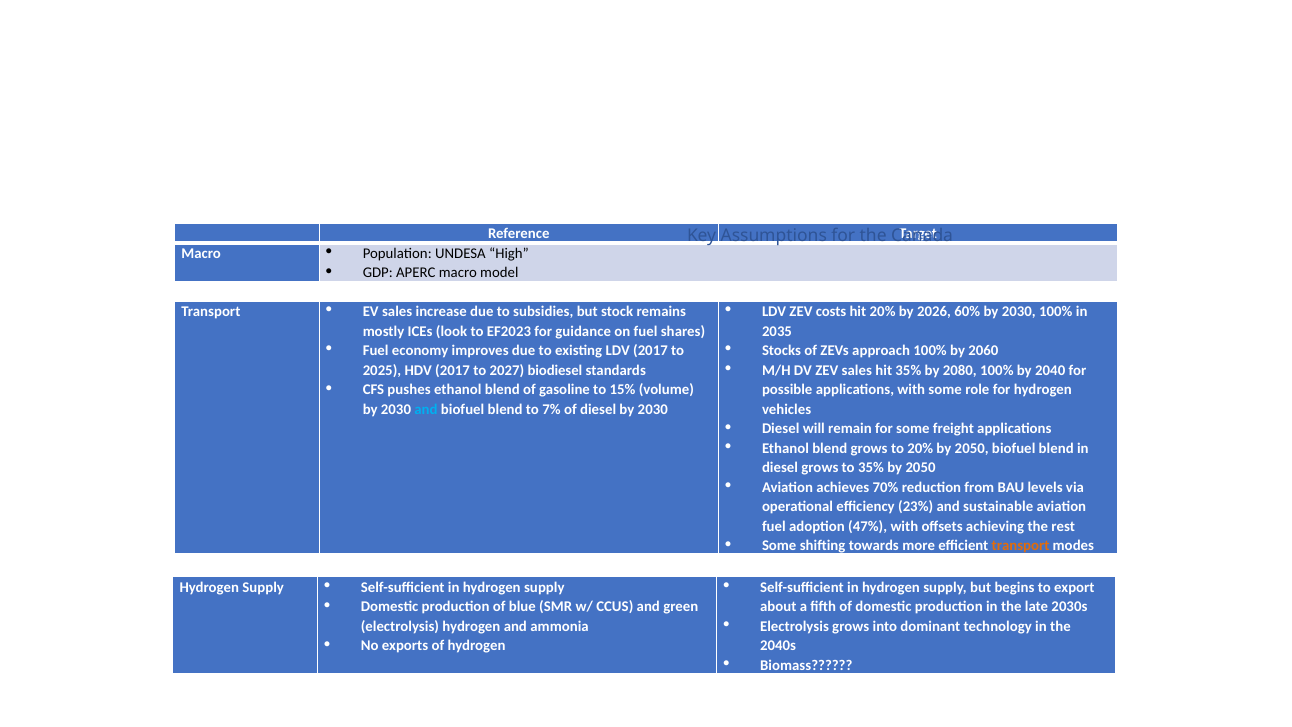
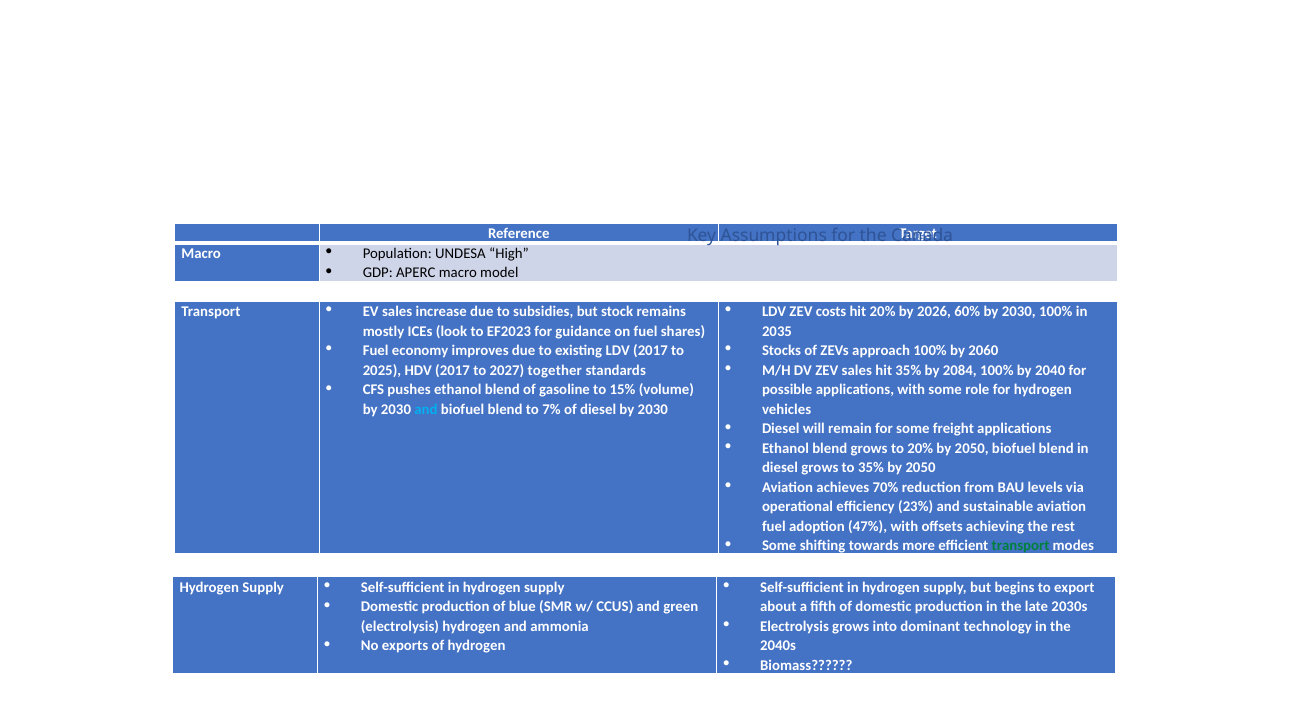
2080: 2080 -> 2084
biodiesel: biodiesel -> together
transport at (1021, 546) colour: orange -> green
